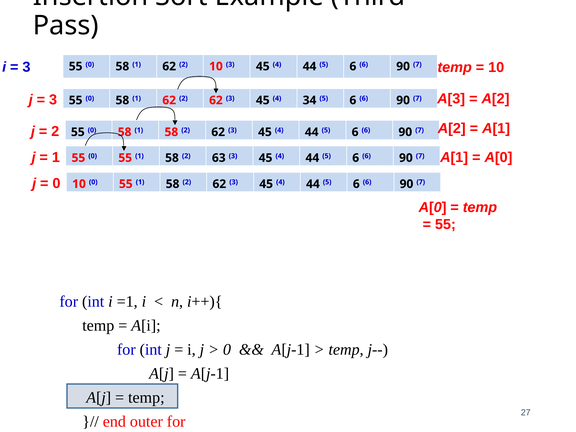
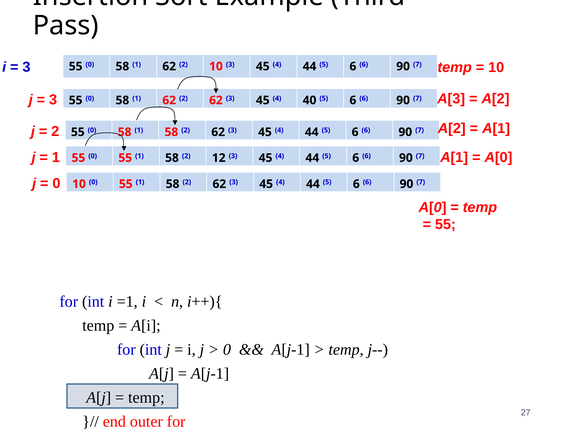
34: 34 -> 40
63: 63 -> 12
